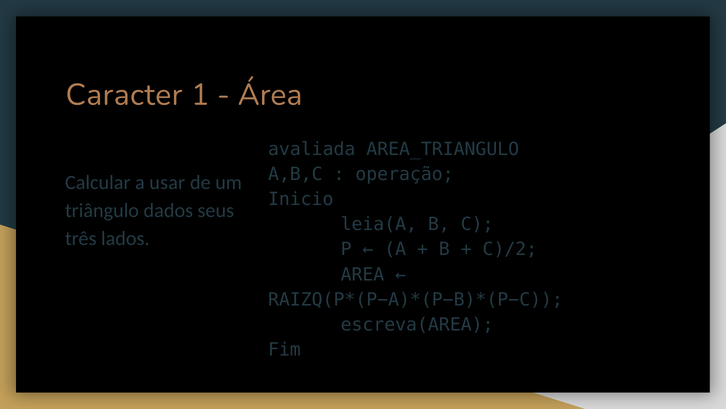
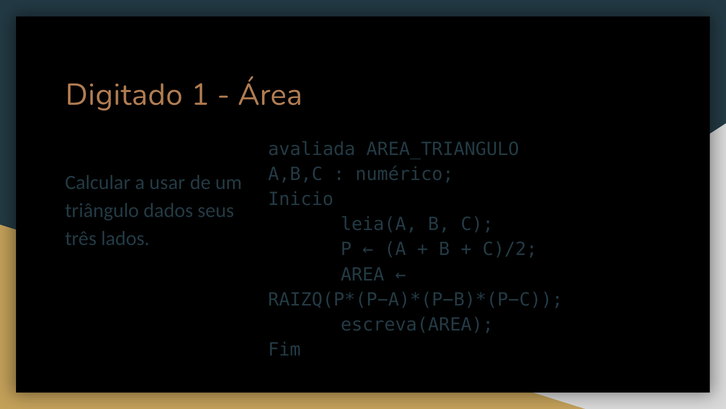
Caracter: Caracter -> Digitado
operação: operação -> numérico
